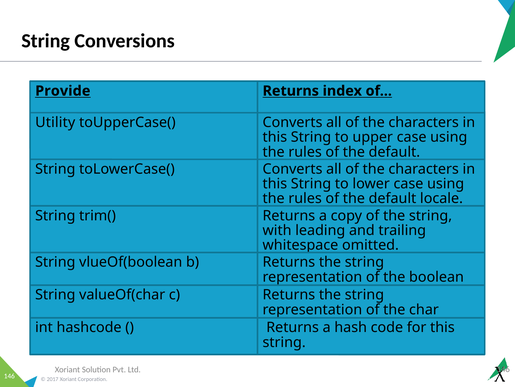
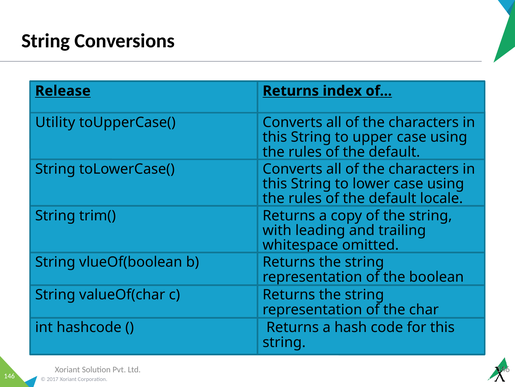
Provide: Provide -> Release
